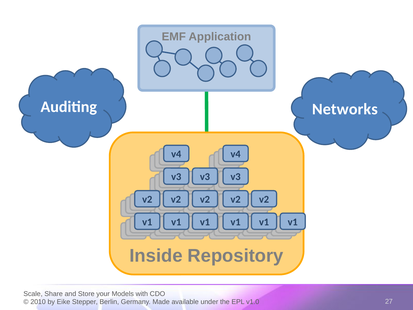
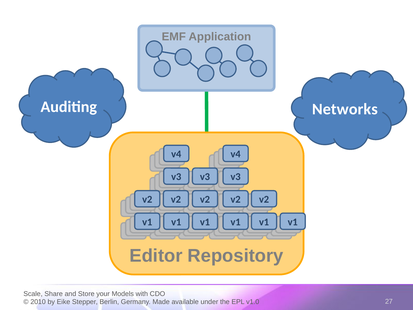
Inside: Inside -> Editor
